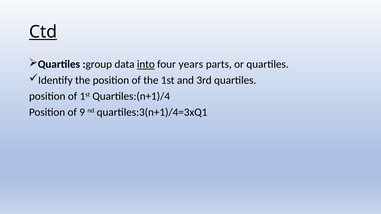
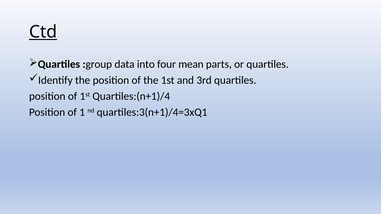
into underline: present -> none
years: years -> mean
9: 9 -> 1
